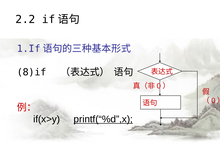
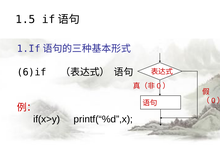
2.2: 2.2 -> 1.5
8)if: 8)if -> 6)if
printf(“%d”,x underline: present -> none
